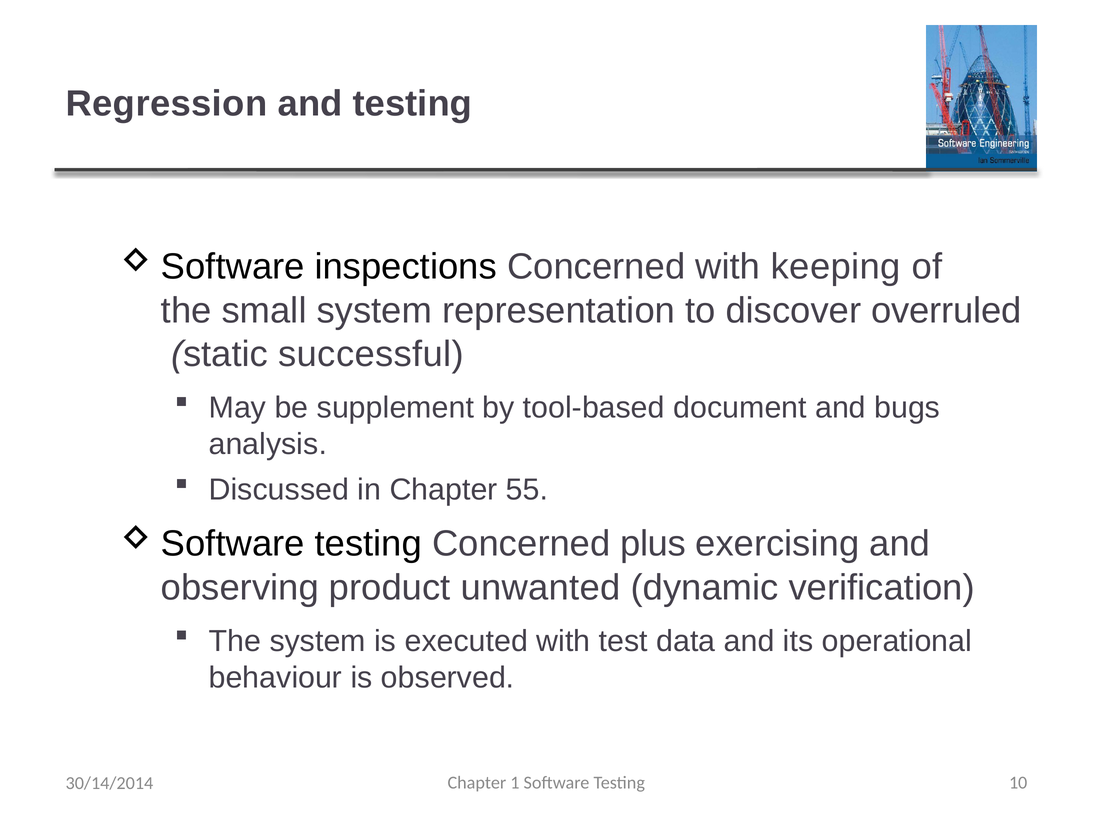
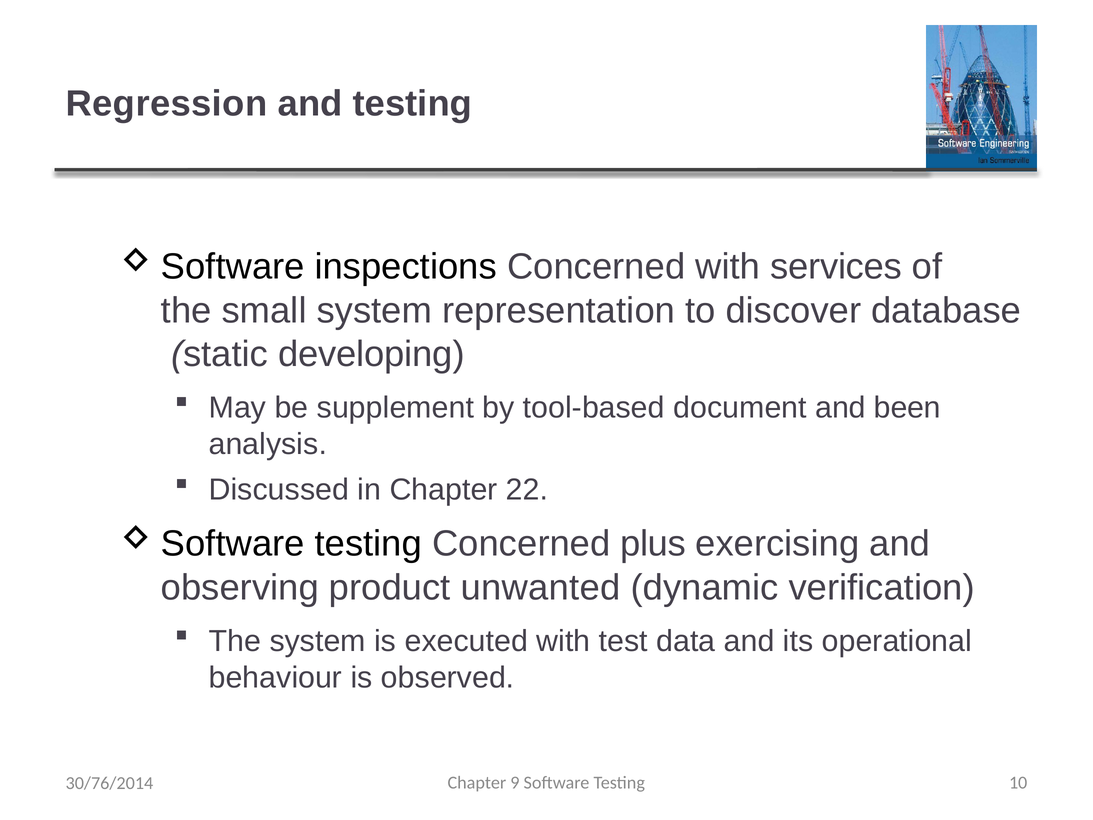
keeping: keeping -> services
overruled: overruled -> database
successful: successful -> developing
bugs: bugs -> been
55: 55 -> 22
1: 1 -> 9
30/14/2014: 30/14/2014 -> 30/76/2014
